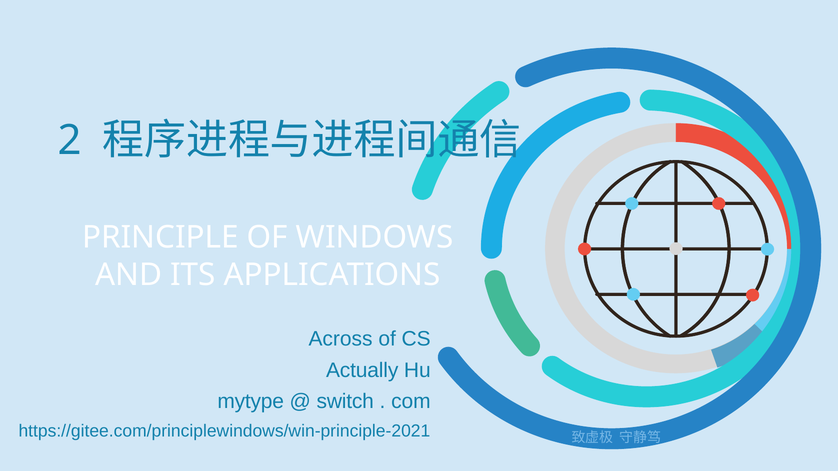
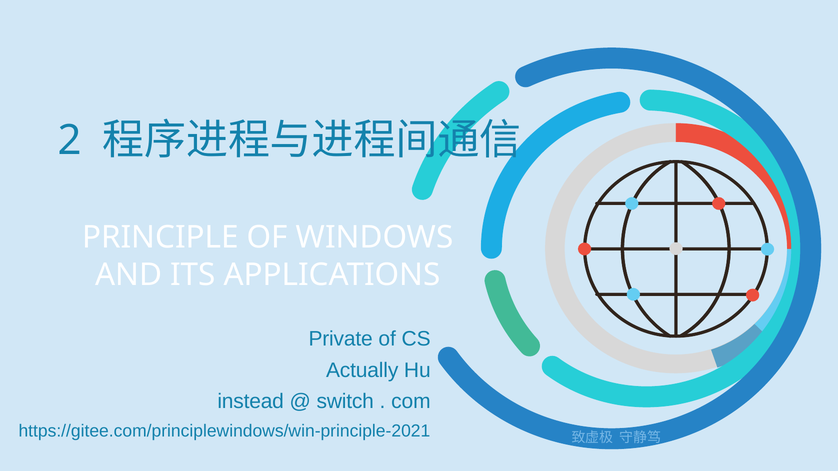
Across: Across -> Private
mytype: mytype -> instead
